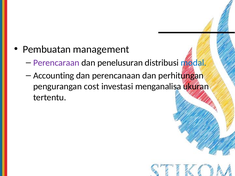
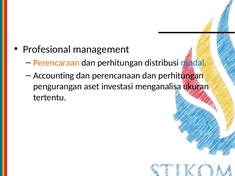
Pembuatan: Pembuatan -> Profesional
Perencaraan colour: purple -> orange
penelusuran at (120, 63): penelusuran -> perhitungan
cost: cost -> aset
